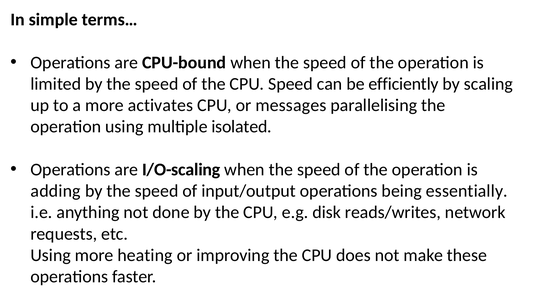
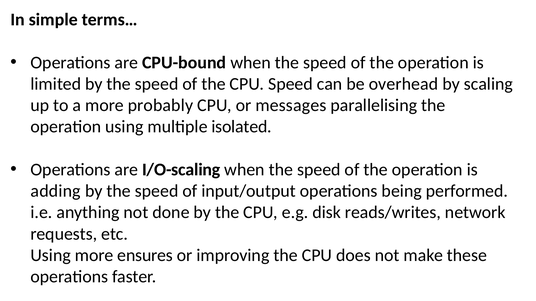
efficiently: efficiently -> overhead
activates: activates -> probably
essentially: essentially -> performed
heating: heating -> ensures
